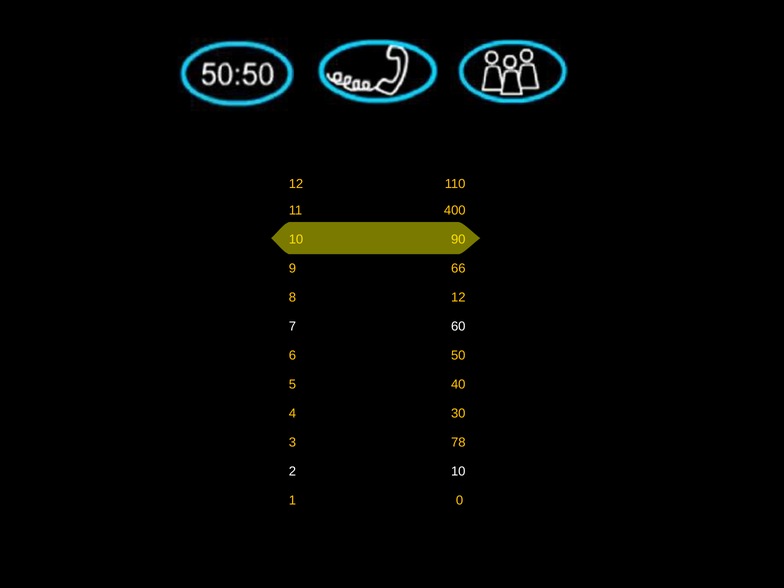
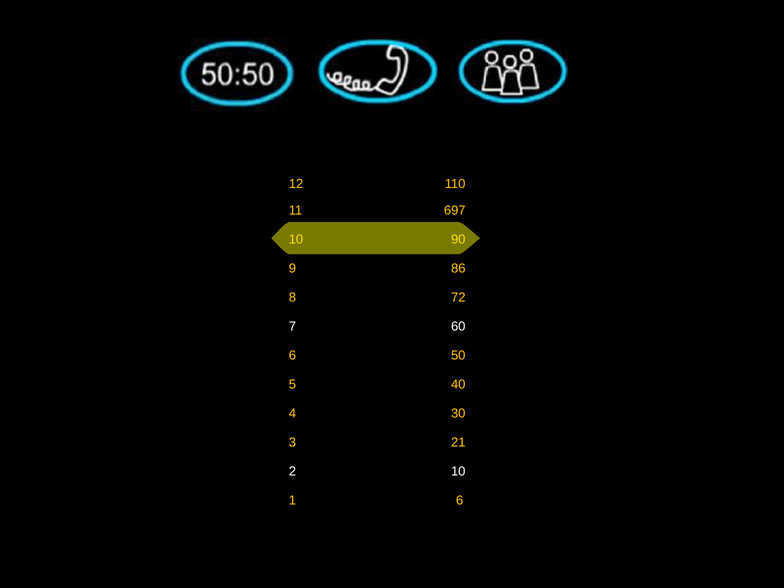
400: 400 -> 697
66: 66 -> 86
8 12: 12 -> 72
78: 78 -> 21
1 0: 0 -> 6
